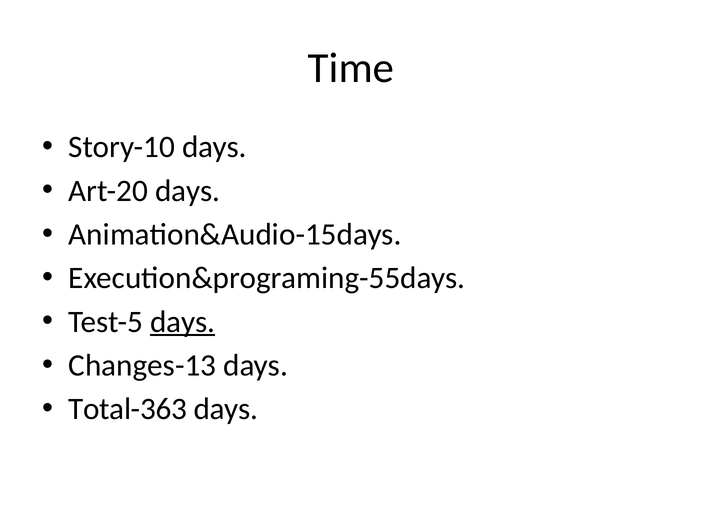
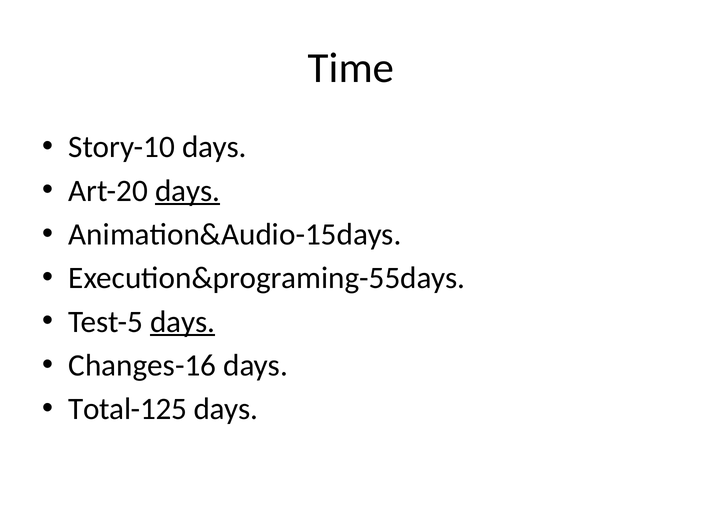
days at (188, 191) underline: none -> present
Changes-13: Changes-13 -> Changes-16
Total-363: Total-363 -> Total-125
